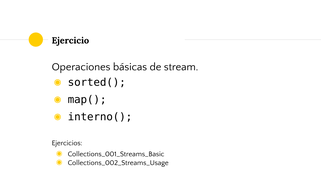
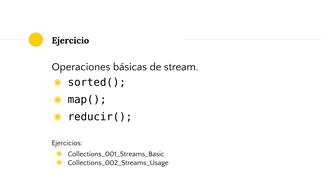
interno(: interno( -> reducir(
